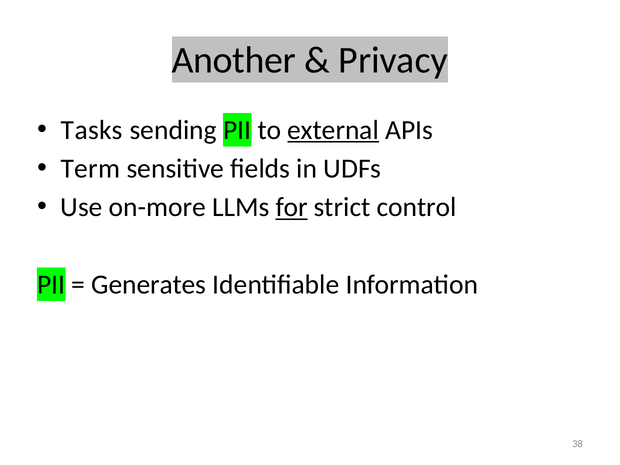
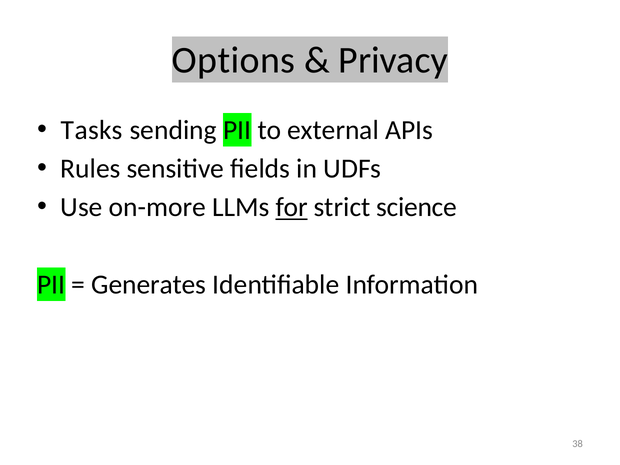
Another: Another -> Options
external underline: present -> none
Term: Term -> Rules
control: control -> science
